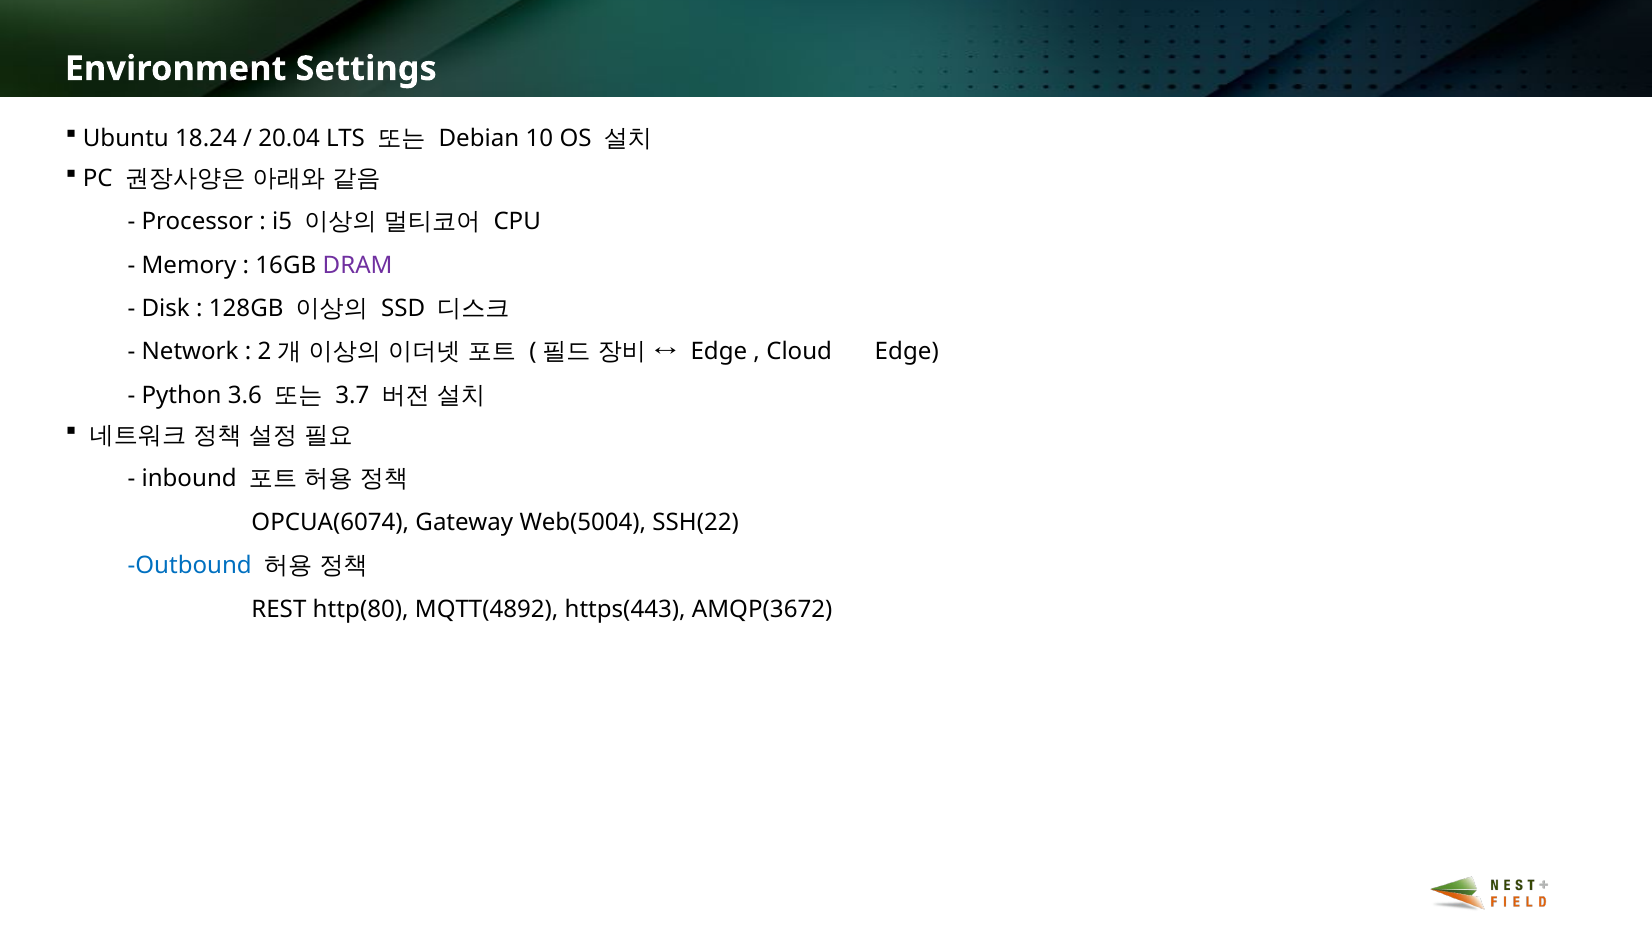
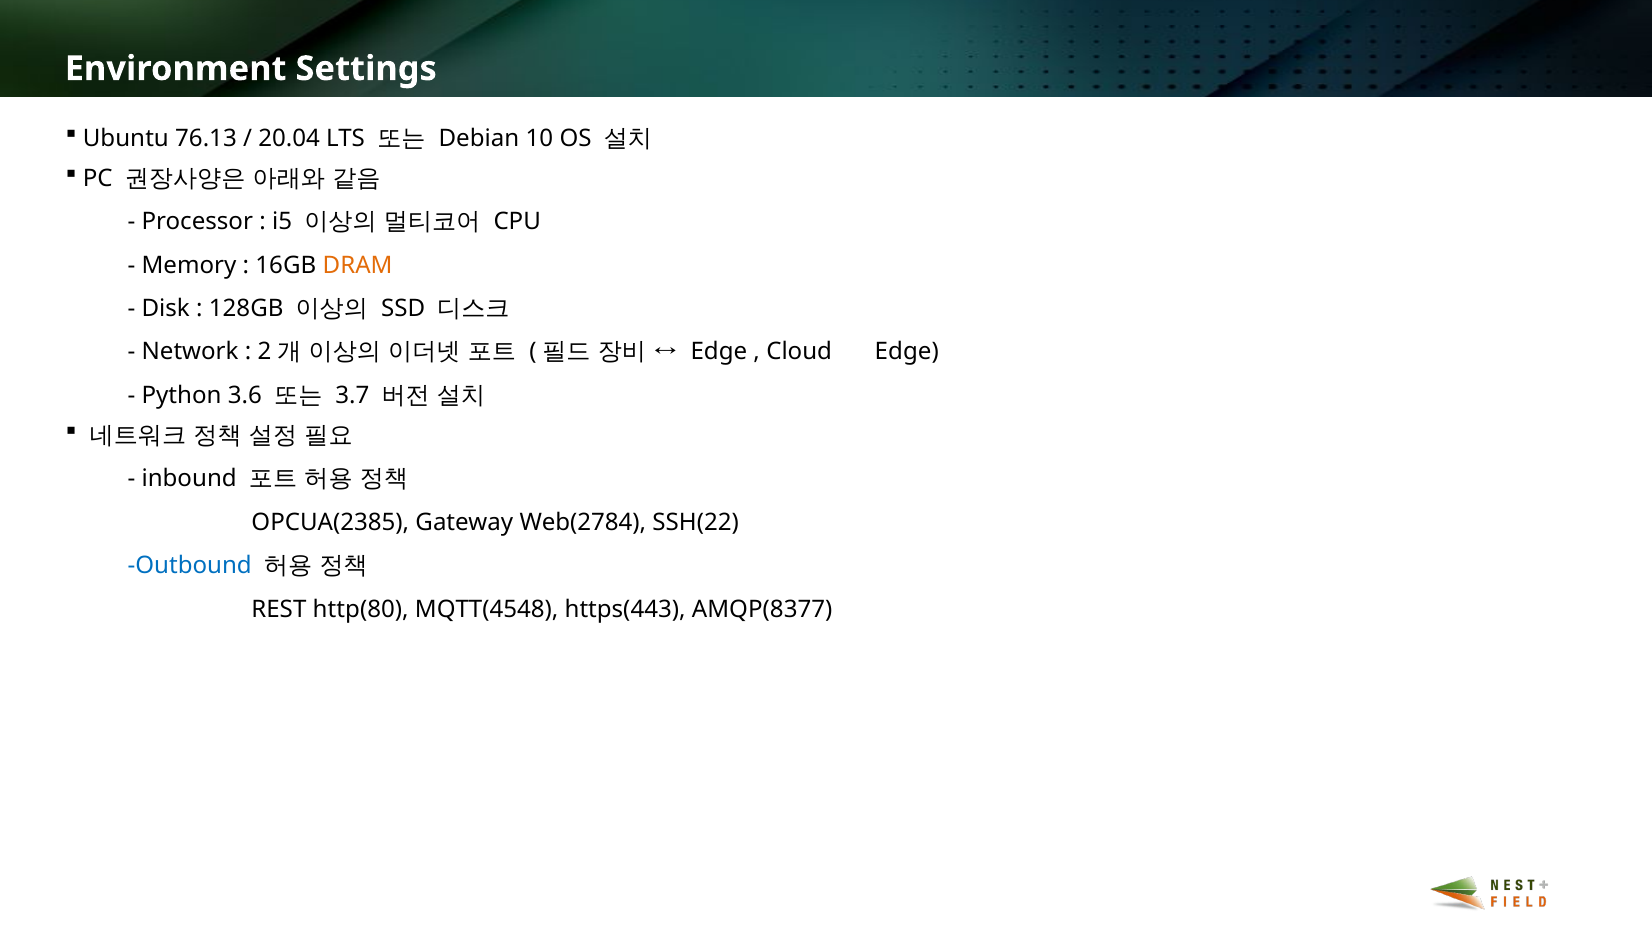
18.24: 18.24 -> 76.13
DRAM colour: purple -> orange
OPCUA(6074: OPCUA(6074 -> OPCUA(2385
Web(5004: Web(5004 -> Web(2784
MQTT(4892: MQTT(4892 -> MQTT(4548
AMQP(3672: AMQP(3672 -> AMQP(8377
